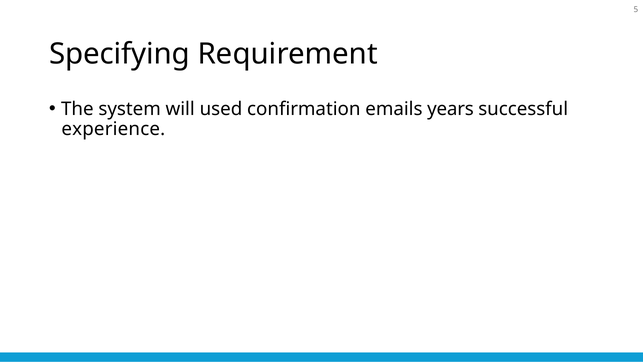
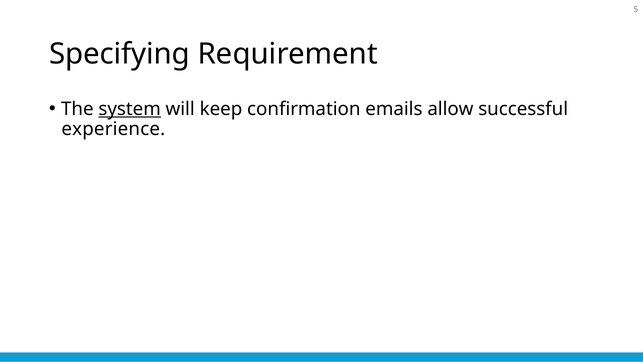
system underline: none -> present
used: used -> keep
years: years -> allow
